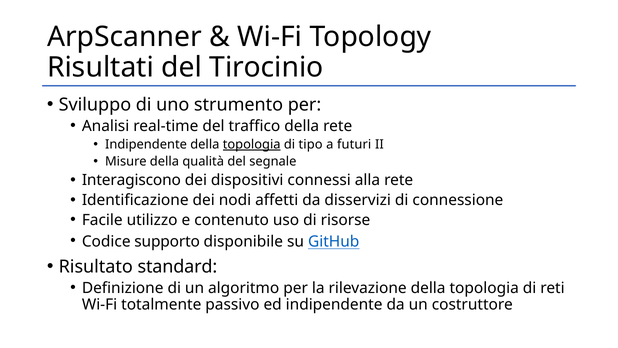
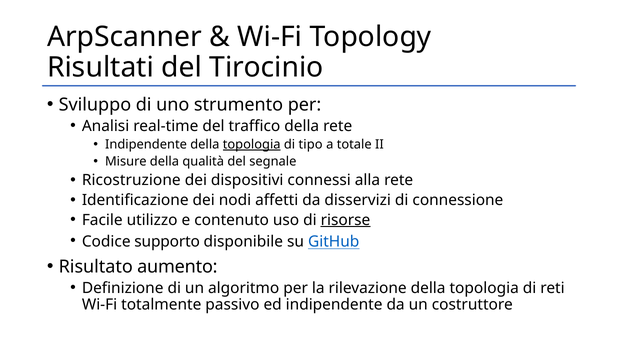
futuri: futuri -> totale
Interagiscono: Interagiscono -> Ricostruzione
risorse underline: none -> present
standard: standard -> aumento
